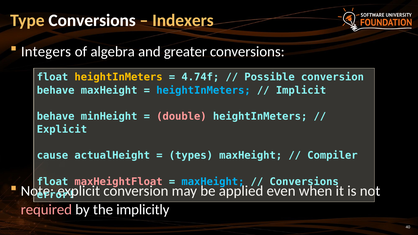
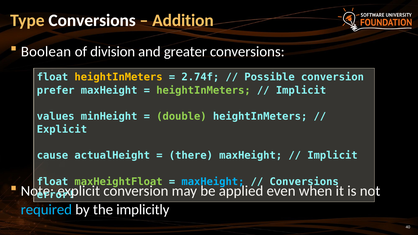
Indexers: Indexers -> Addition
Integers: Integers -> Boolean
algebra: algebra -> division
4.74f: 4.74f -> 2.74f
behave at (56, 90): behave -> prefer
heightInMeters at (203, 90) colour: light blue -> light green
behave at (56, 116): behave -> values
double colour: pink -> light green
types: types -> there
Compiler at (332, 156): Compiler -> Implicit
maxHeightFloat colour: pink -> light green
required colour: pink -> light blue
